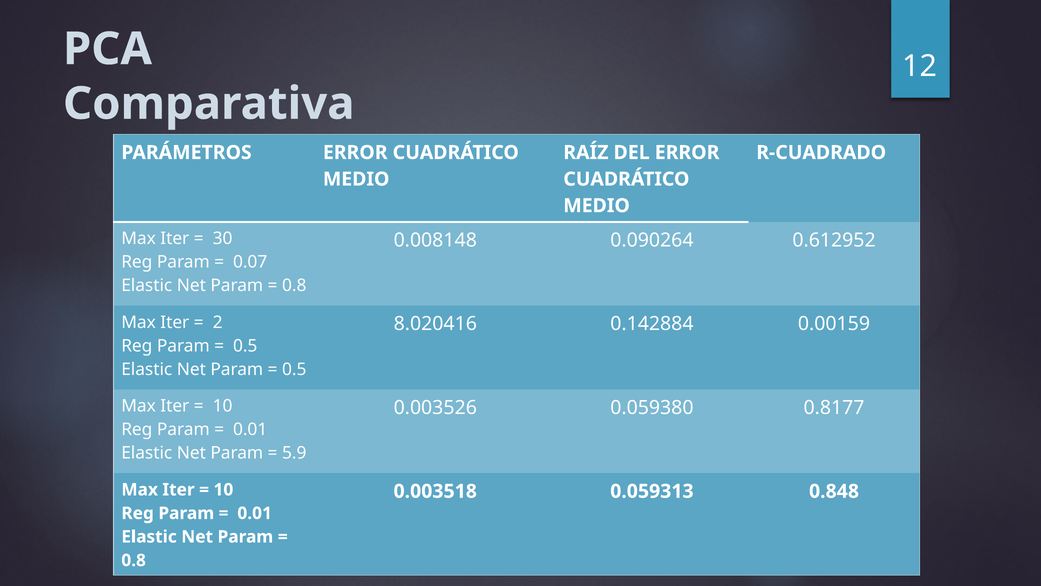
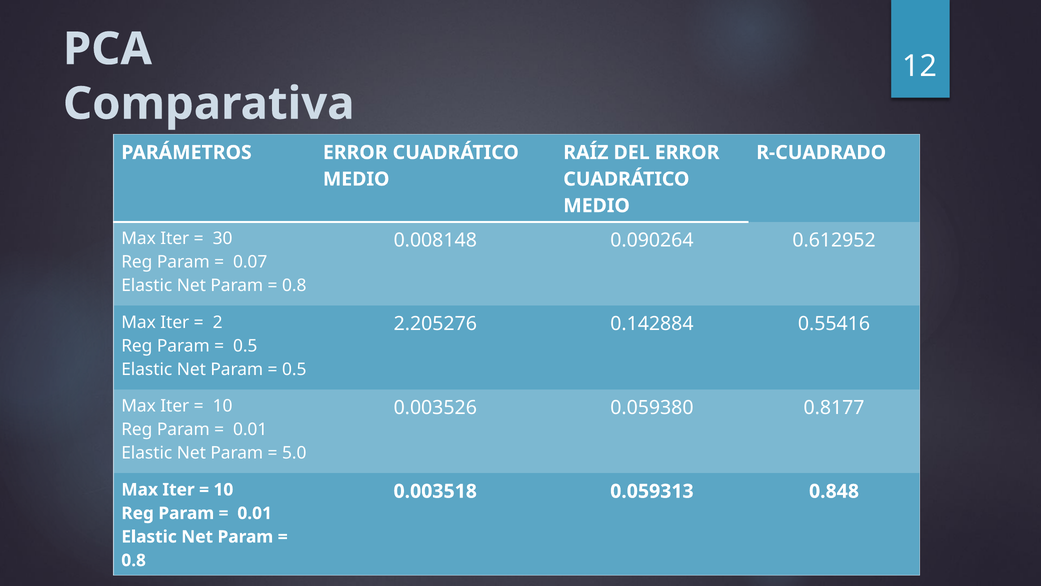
8.020416: 8.020416 -> 2.205276
0.00159: 0.00159 -> 0.55416
5.9: 5.9 -> 5.0
